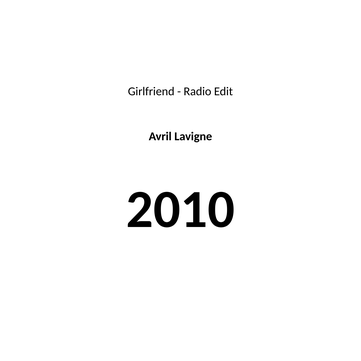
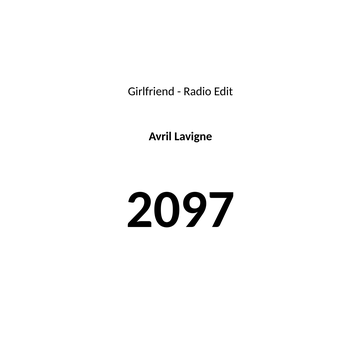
2010: 2010 -> 2097
